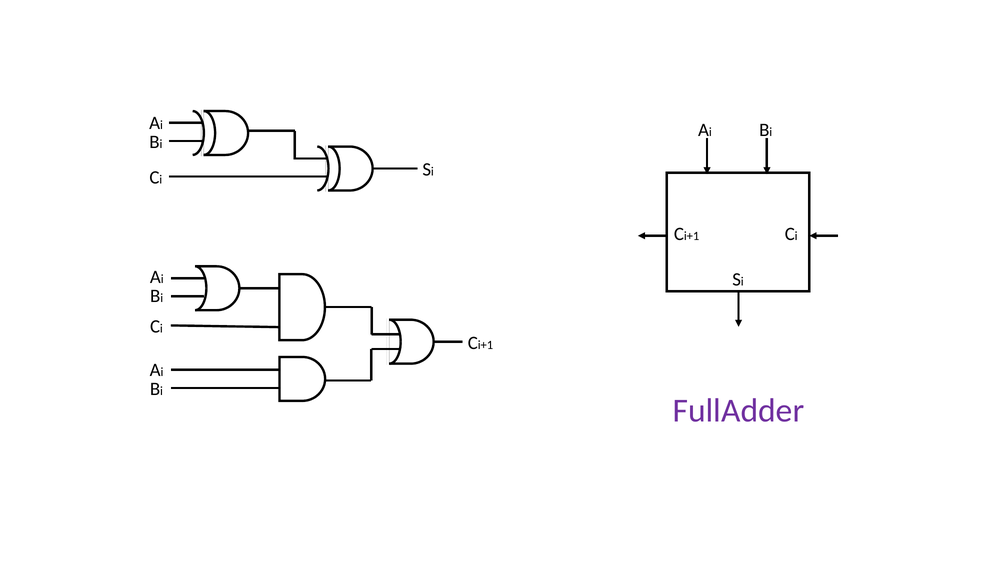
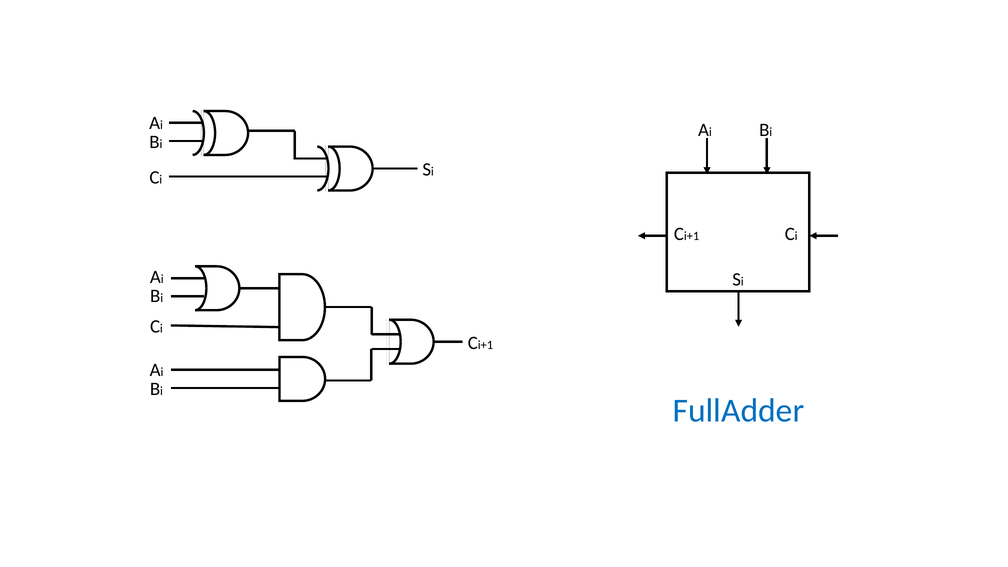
FullAdder colour: purple -> blue
